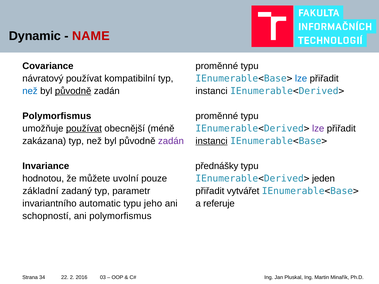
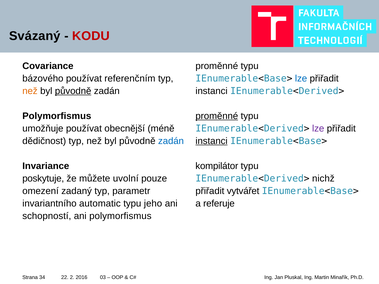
Dynamic: Dynamic -> Svázaný
NAME: NAME -> KODU
návratový: návratový -> bázového
kompatibilní: kompatibilní -> referenčním
než at (30, 91) colour: blue -> orange
proměnné at (217, 116) underline: none -> present
používat at (84, 129) underline: present -> none
zakázana: zakázana -> dědičnost
zadán at (171, 141) colour: purple -> blue
přednášky: přednášky -> kompilátor
hodnotou: hodnotou -> poskytuje
jeden: jeden -> nichž
základní: základní -> omezení
